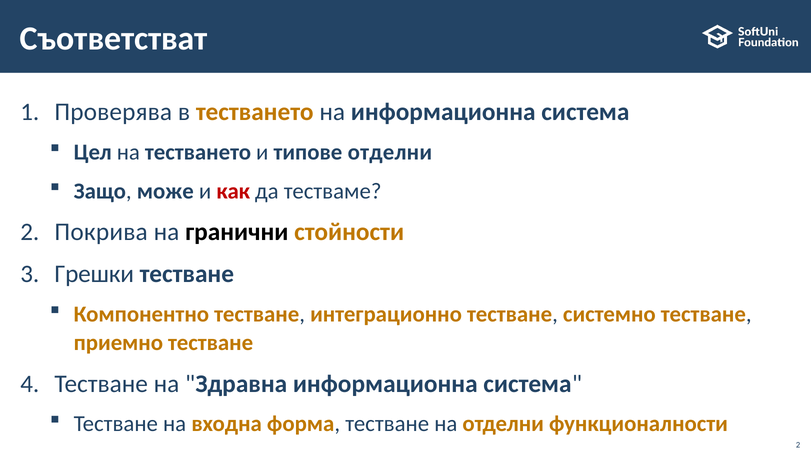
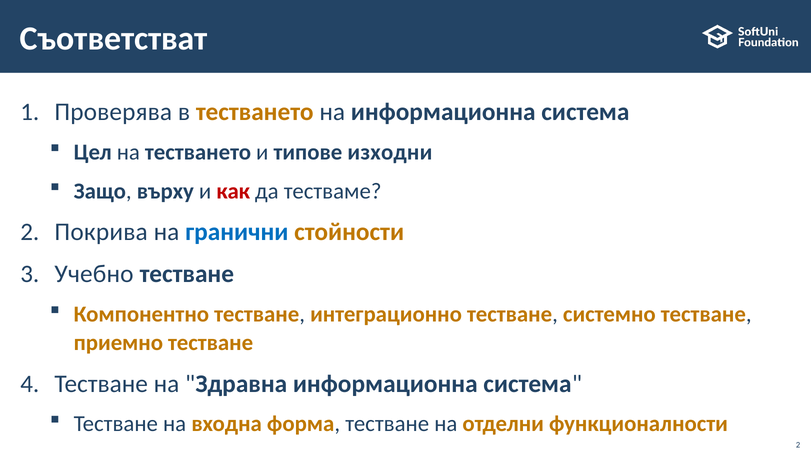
типове отделни: отделни -> изходни
може: може -> върху
гранични colour: black -> blue
Грешки: Грешки -> Учебно
